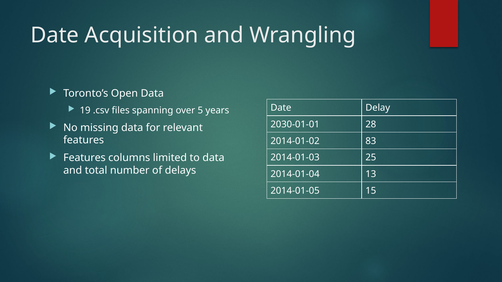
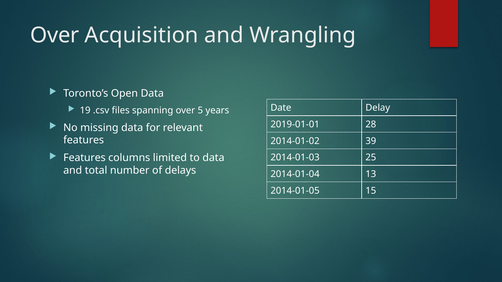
Date at (55, 35): Date -> Over
2030-01-01: 2030-01-01 -> 2019-01-01
83: 83 -> 39
